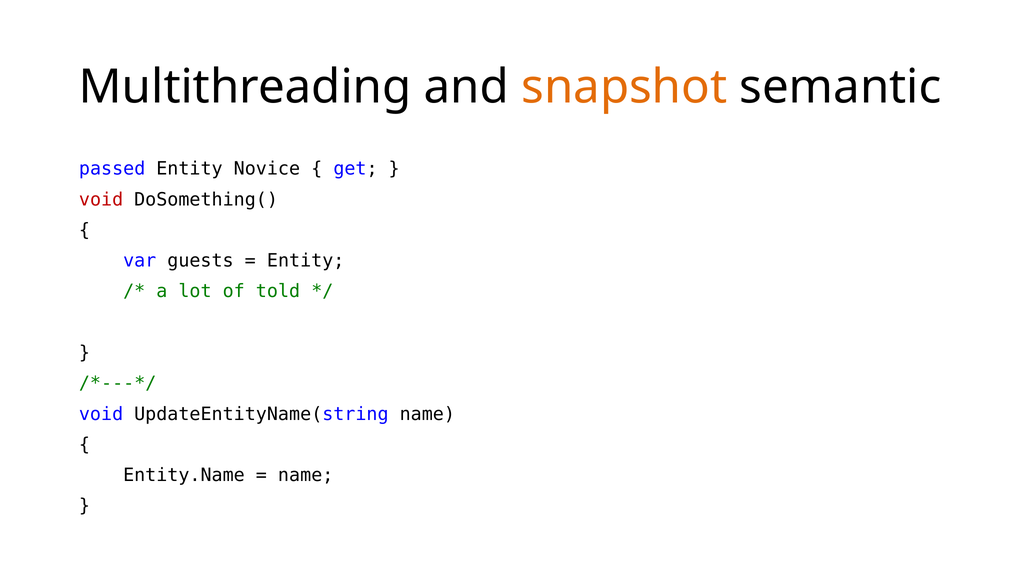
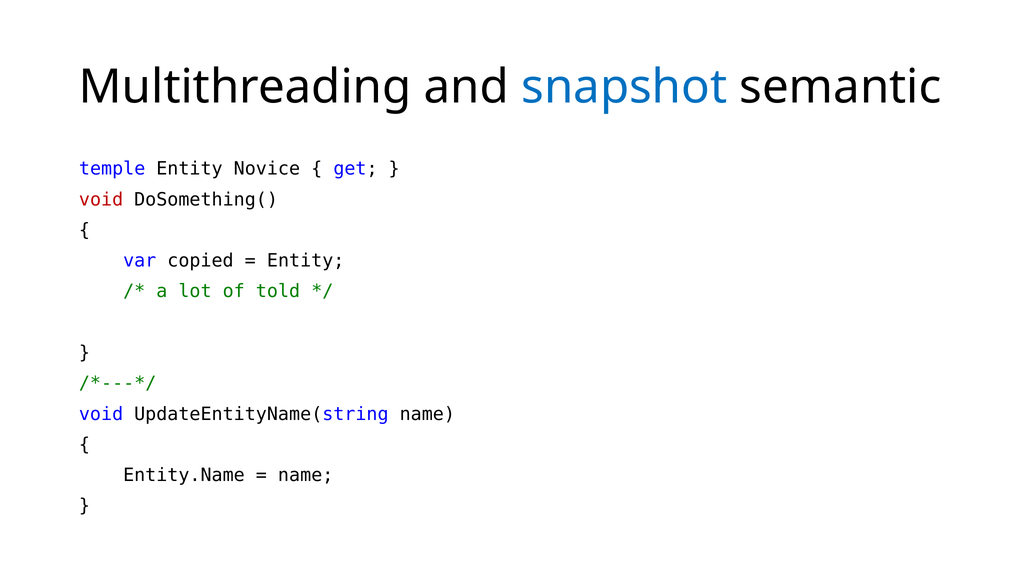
snapshot colour: orange -> blue
passed: passed -> temple
guests: guests -> copied
